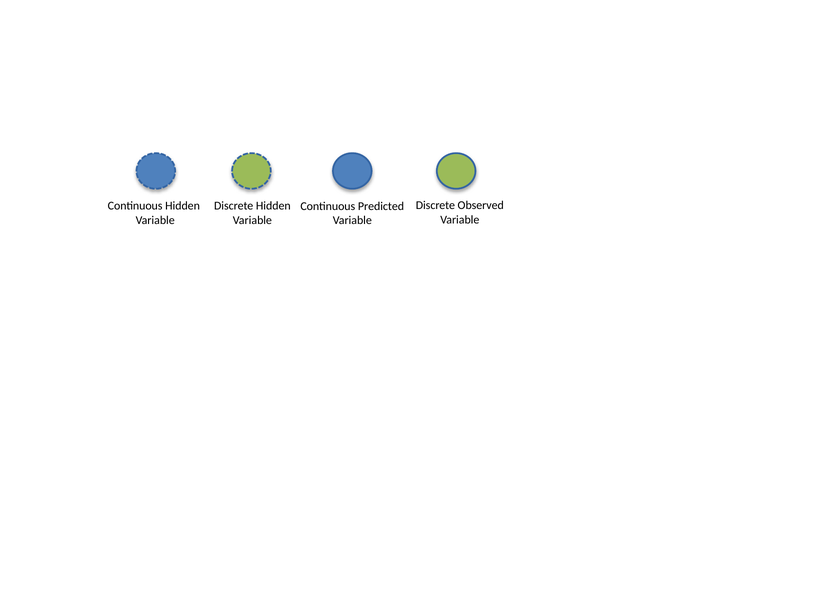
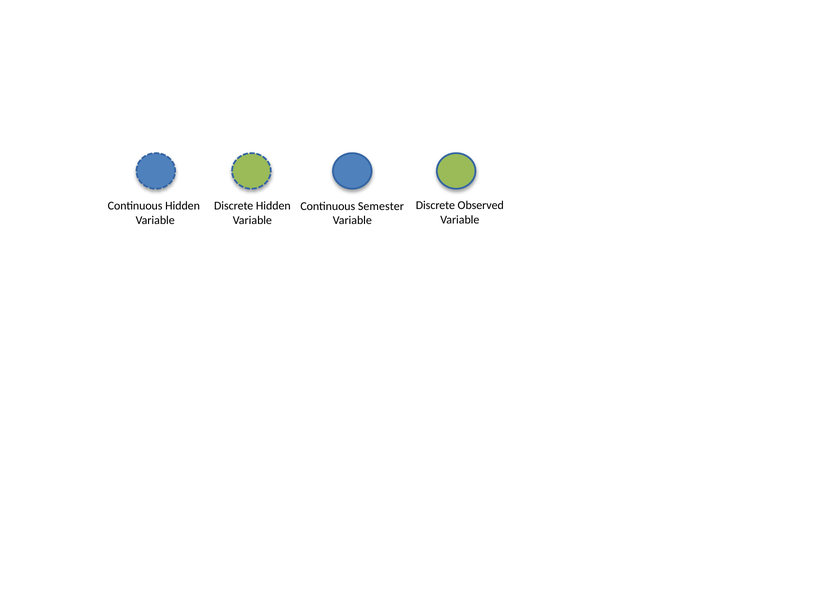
Predicted: Predicted -> Semester
